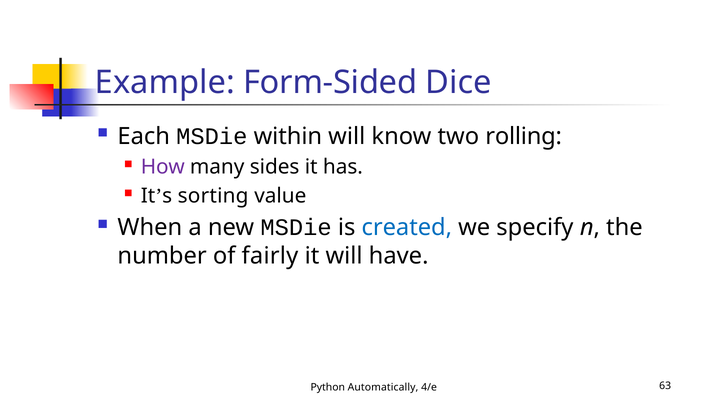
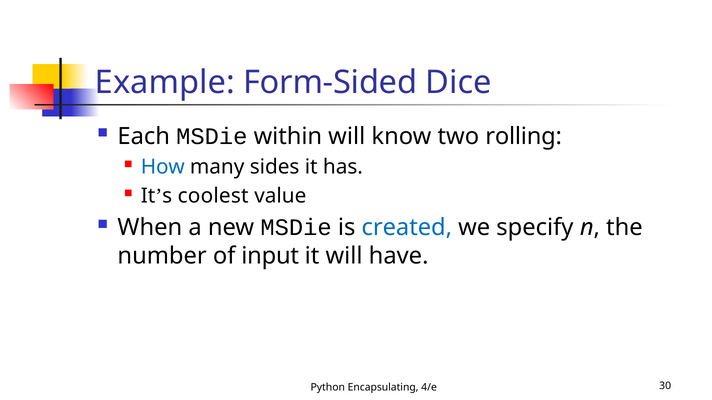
How colour: purple -> blue
sorting: sorting -> coolest
fairly: fairly -> input
Automatically: Automatically -> Encapsulating
63: 63 -> 30
